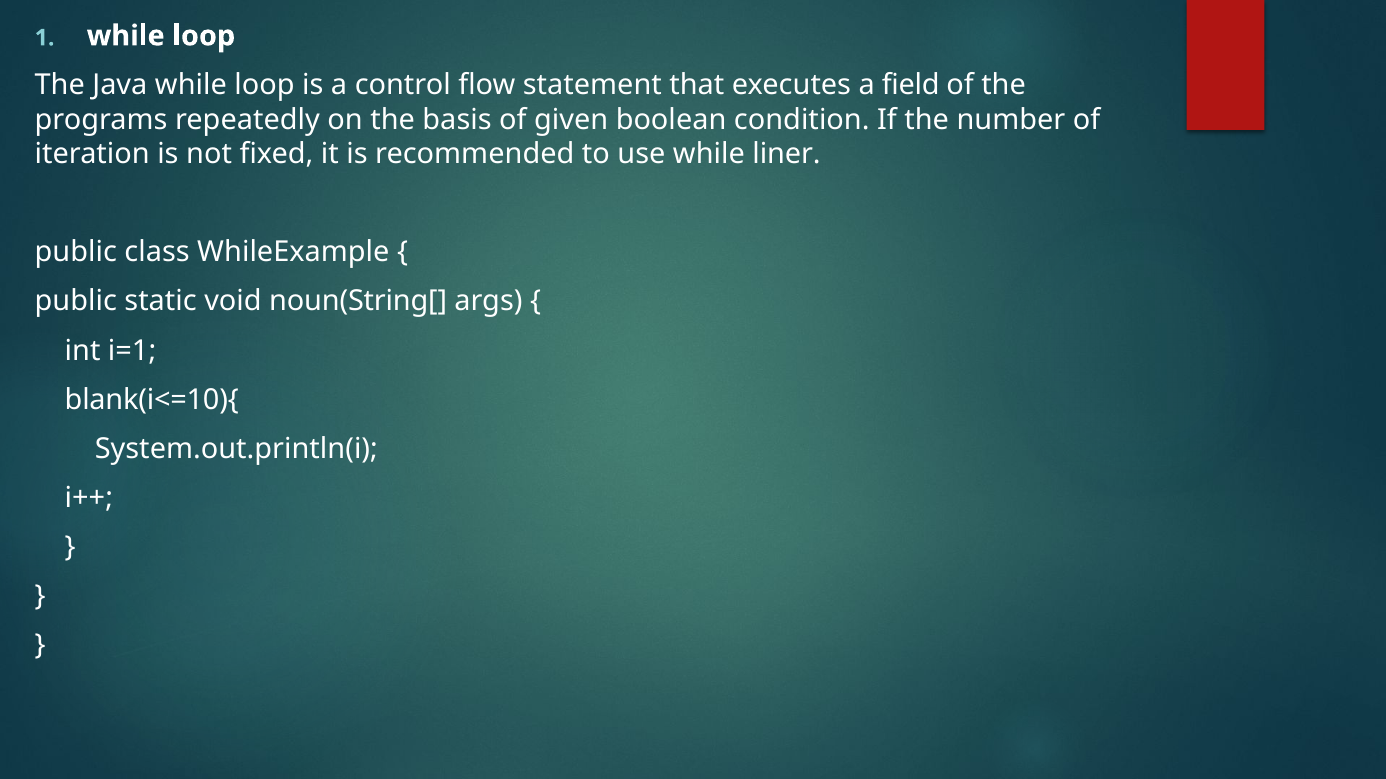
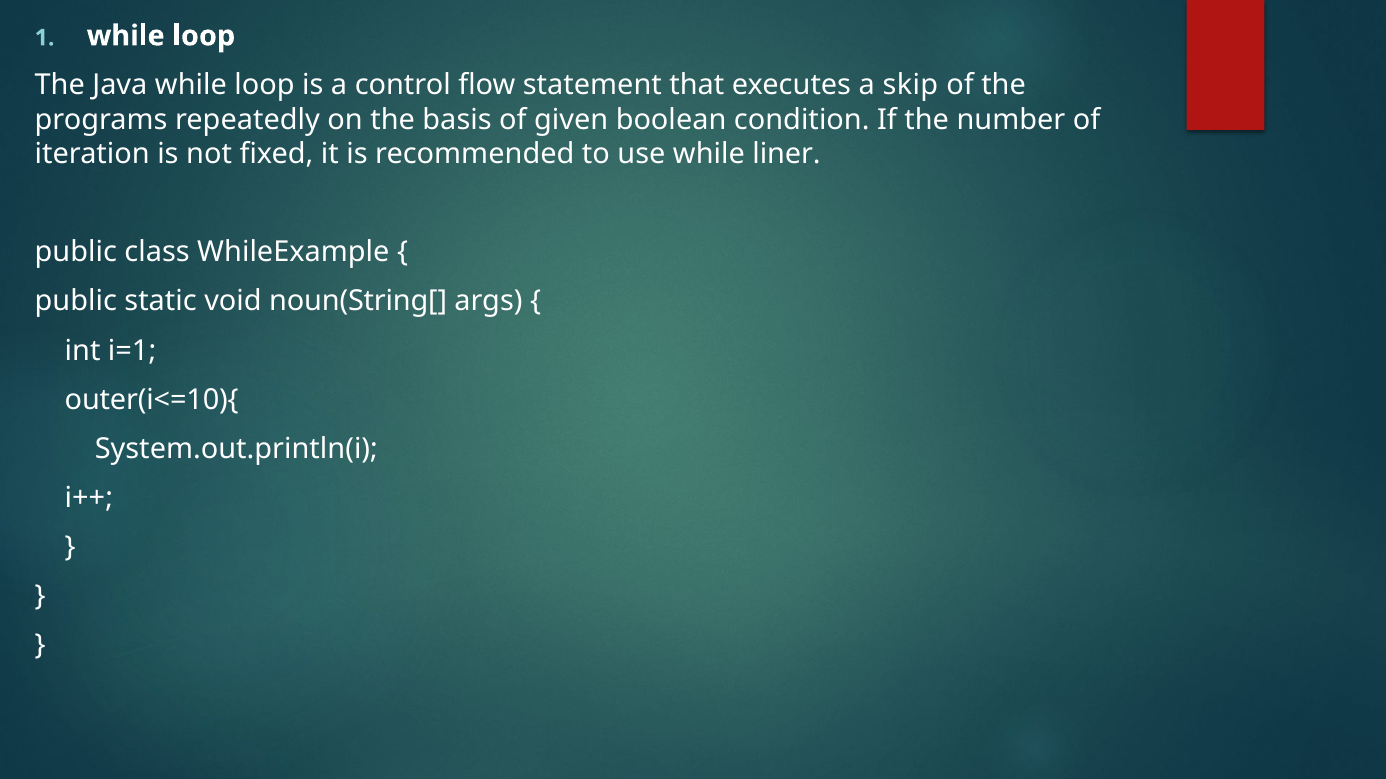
field: field -> skip
blank(i<=10){: blank(i<=10){ -> outer(i<=10){
